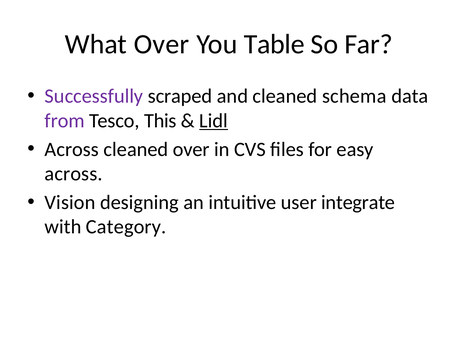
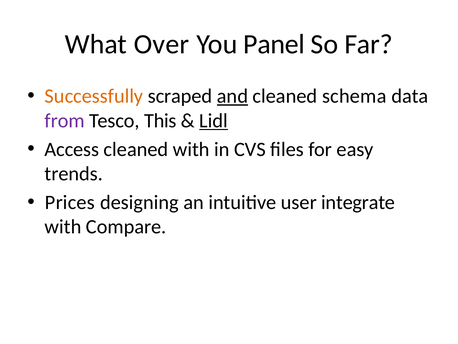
Table: Table -> Panel
Successfully colour: purple -> orange
and underline: none -> present
Across at (72, 149): Across -> Access
cleaned over: over -> with
across at (74, 174): across -> trends
Vision: Vision -> Prices
Category: Category -> Compare
